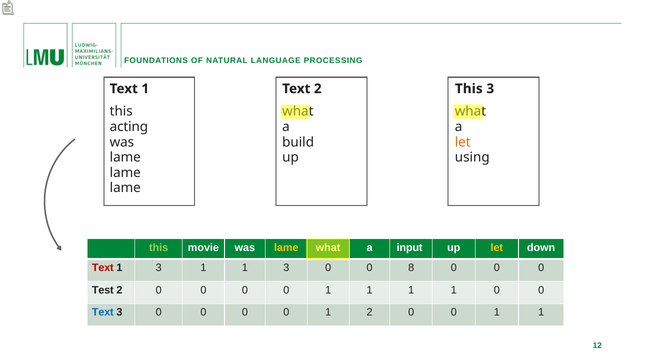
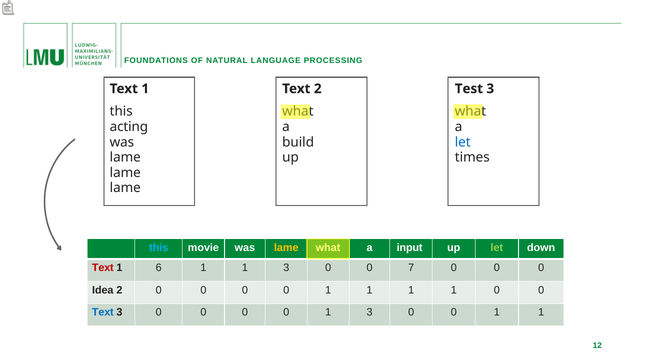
2 This: This -> Test
let at (463, 142) colour: orange -> blue
using: using -> times
this at (159, 247) colour: light green -> light blue
let at (497, 247) colour: yellow -> light green
3 at (159, 268): 3 -> 6
8: 8 -> 7
Test: Test -> Idea
0 1 2: 2 -> 3
